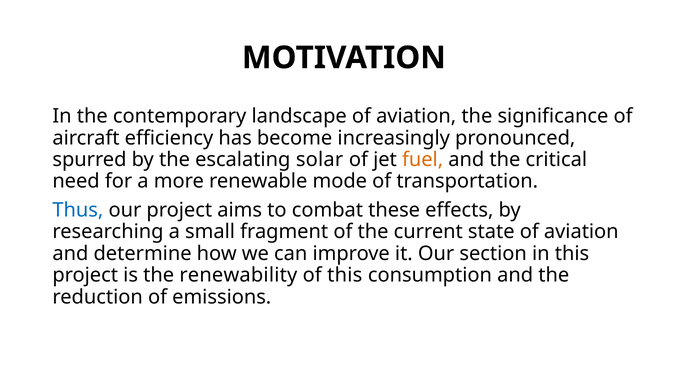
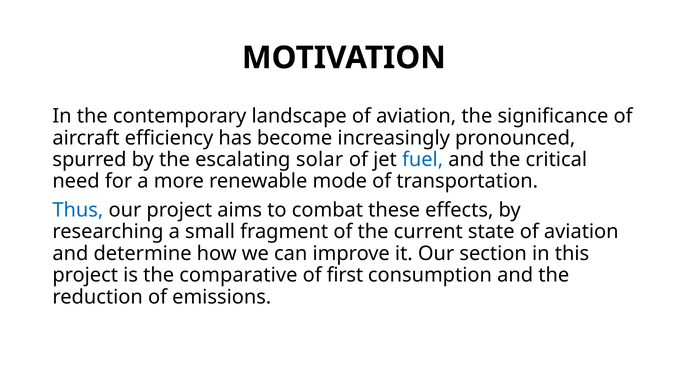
fuel colour: orange -> blue
renewability: renewability -> comparative
of this: this -> first
